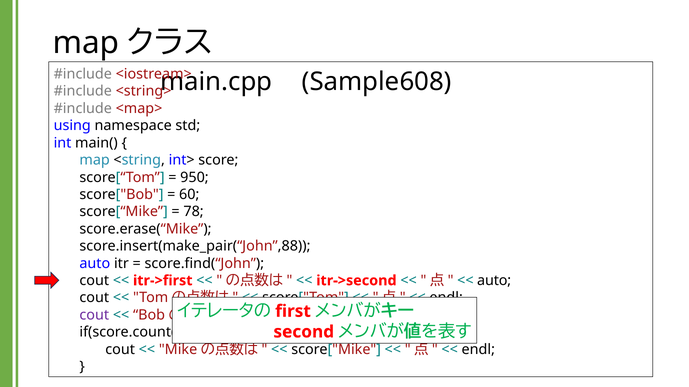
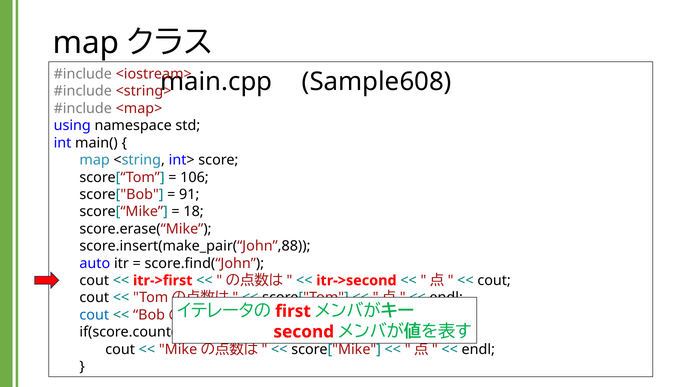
950: 950 -> 106
60: 60 -> 91
78: 78 -> 18
auto at (494, 281): auto -> cout
cout at (94, 315) colour: purple -> blue
